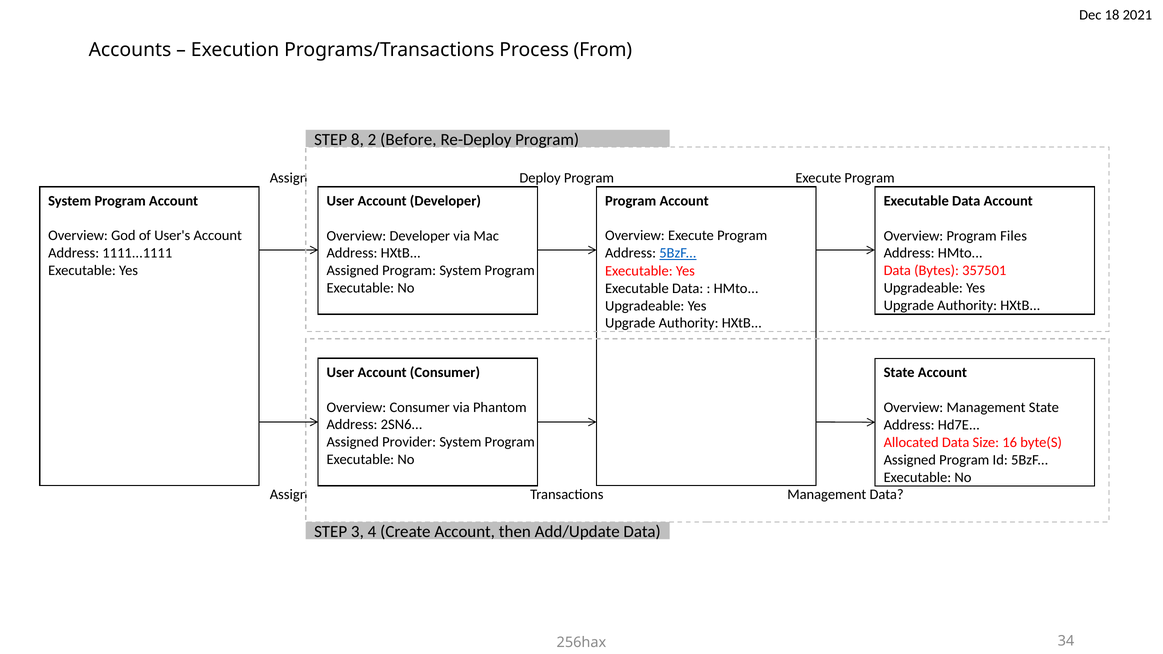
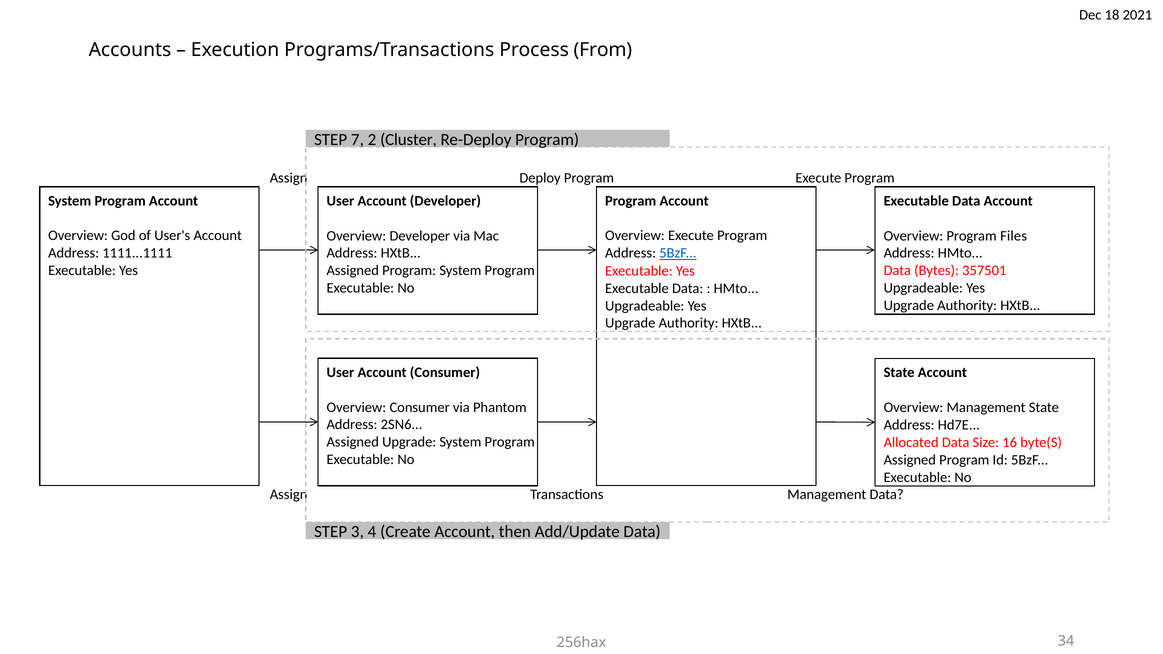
8: 8 -> 7
Before: Before -> Cluster
Assigned Provider: Provider -> Upgrade
